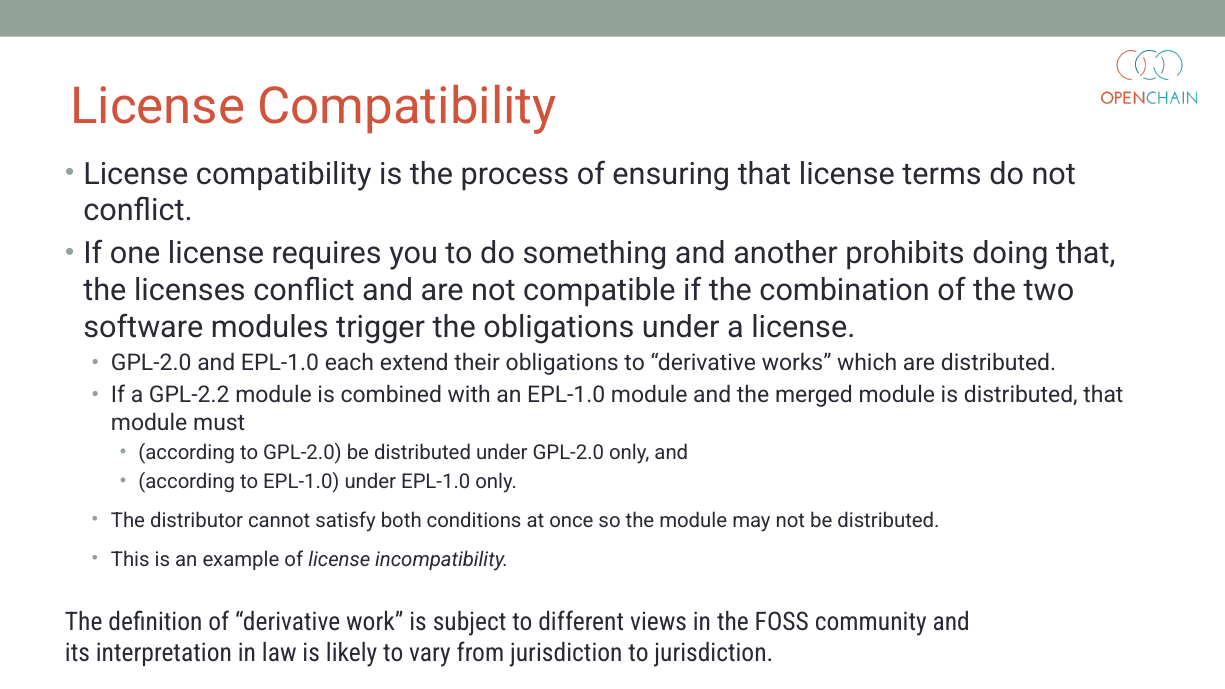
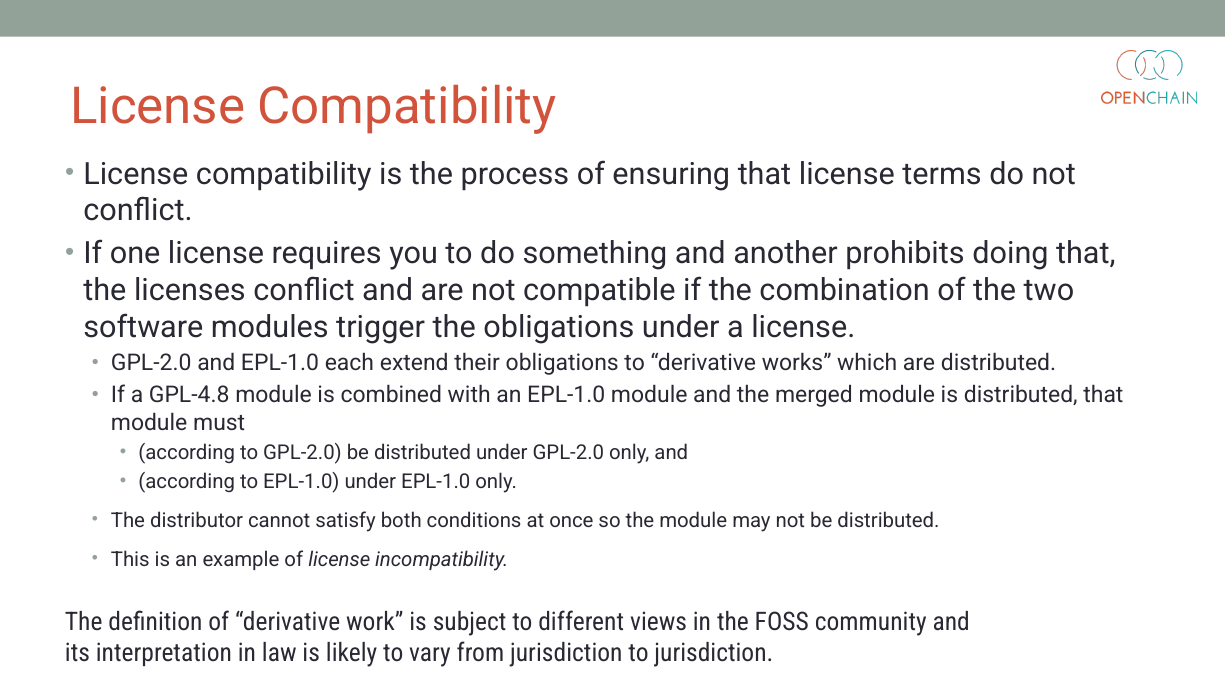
GPL-2.2: GPL-2.2 -> GPL-4.8
